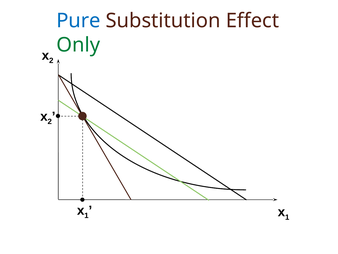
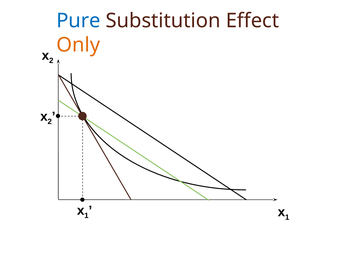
Only colour: green -> orange
